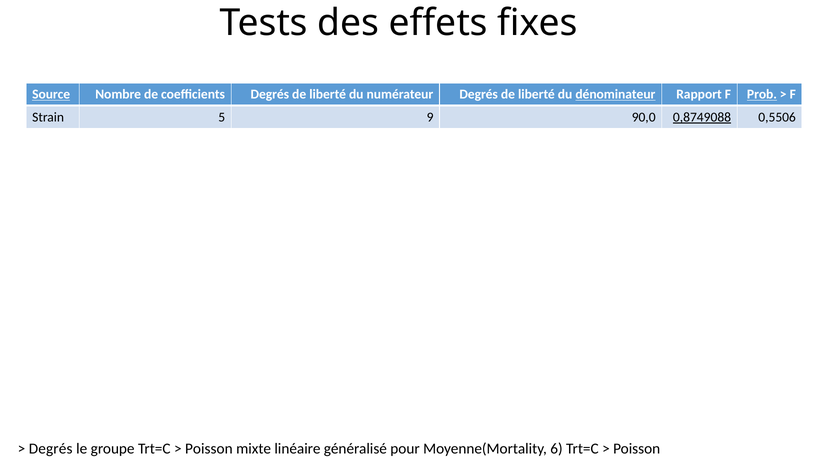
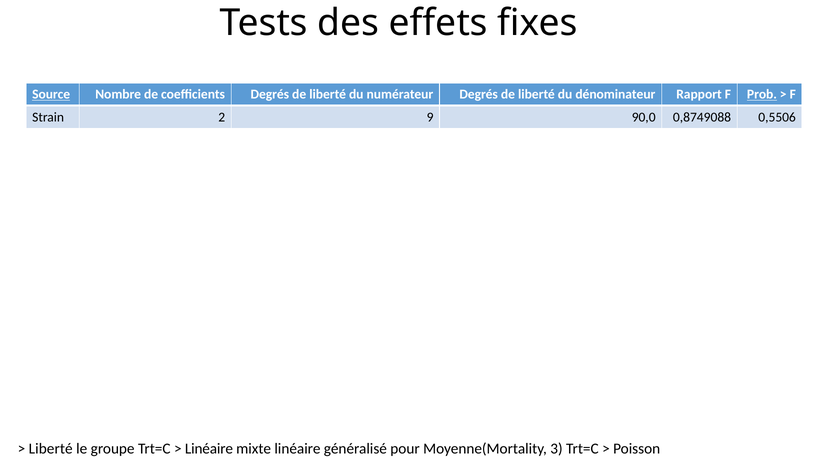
dénominateur underline: present -> none
5: 5 -> 2
0,8749088 underline: present -> none
Degrés at (51, 449): Degrés -> Liberté
Poisson at (209, 449): Poisson -> Linéaire
6: 6 -> 3
